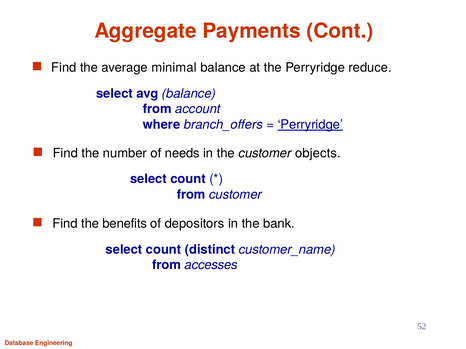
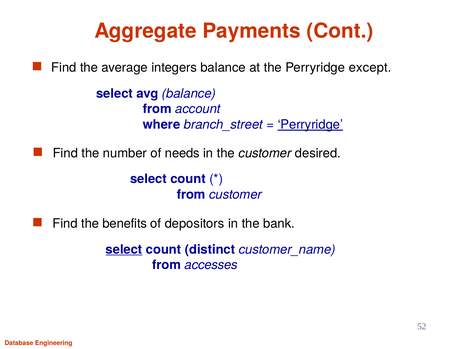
minimal: minimal -> integers
reduce: reduce -> except
branch_offers: branch_offers -> branch_street
objects: objects -> desired
select at (124, 250) underline: none -> present
